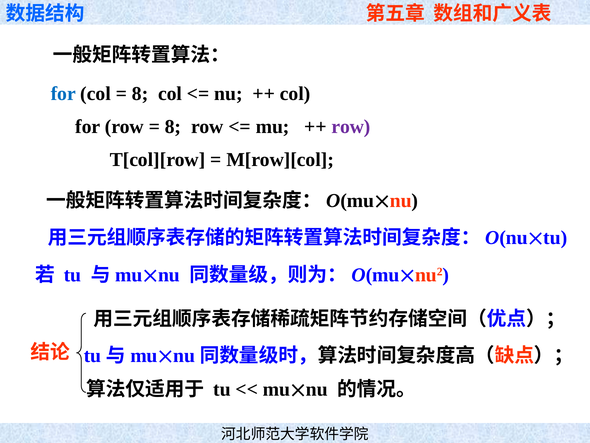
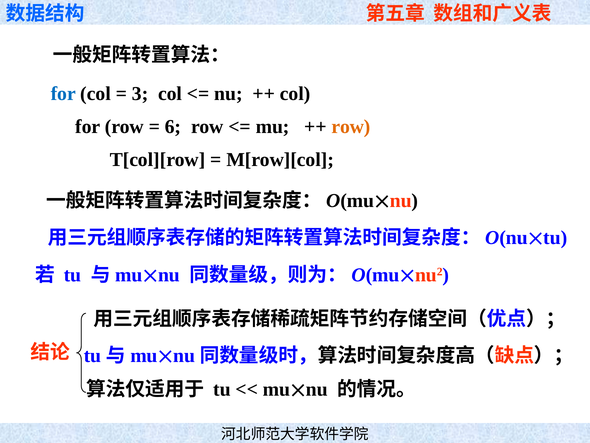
8 at (140, 93): 8 -> 3
8 at (173, 126): 8 -> 6
row at (351, 126) colour: purple -> orange
